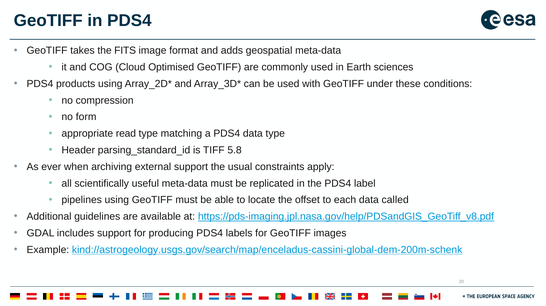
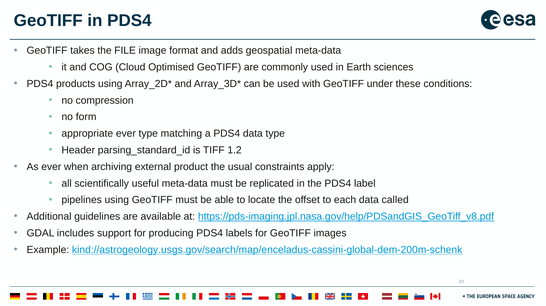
FITS: FITS -> FILE
appropriate read: read -> ever
5.8: 5.8 -> 1.2
external support: support -> product
